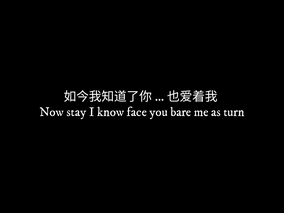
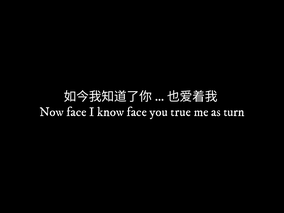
Now stay: stay -> face
bare: bare -> true
